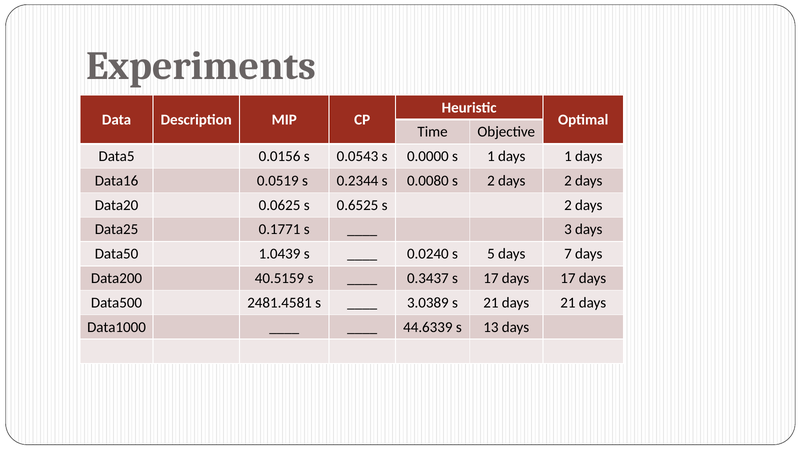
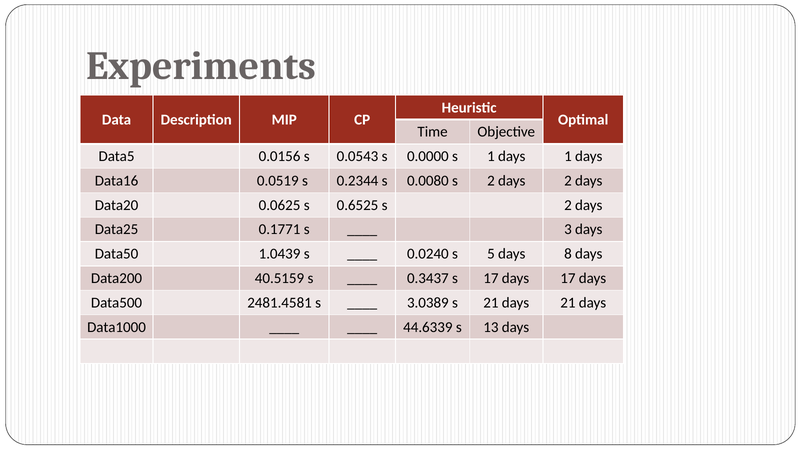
7: 7 -> 8
